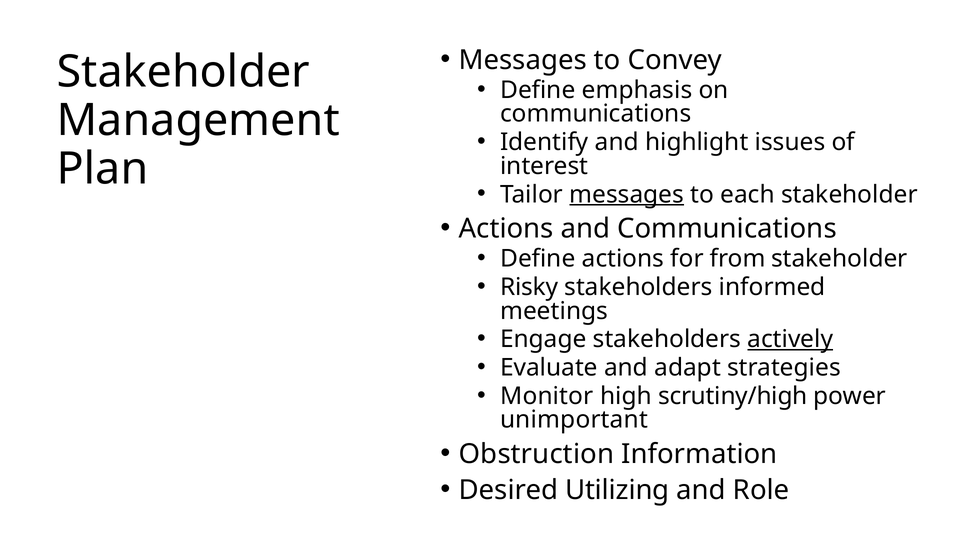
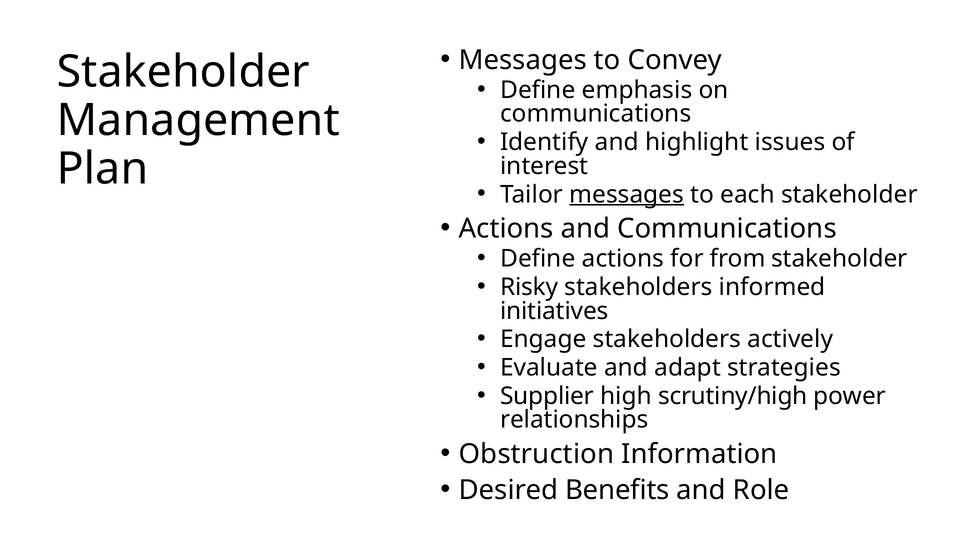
meetings: meetings -> initiatives
actively underline: present -> none
Monitor: Monitor -> Supplier
unimportant: unimportant -> relationships
Utilizing: Utilizing -> Benefits
